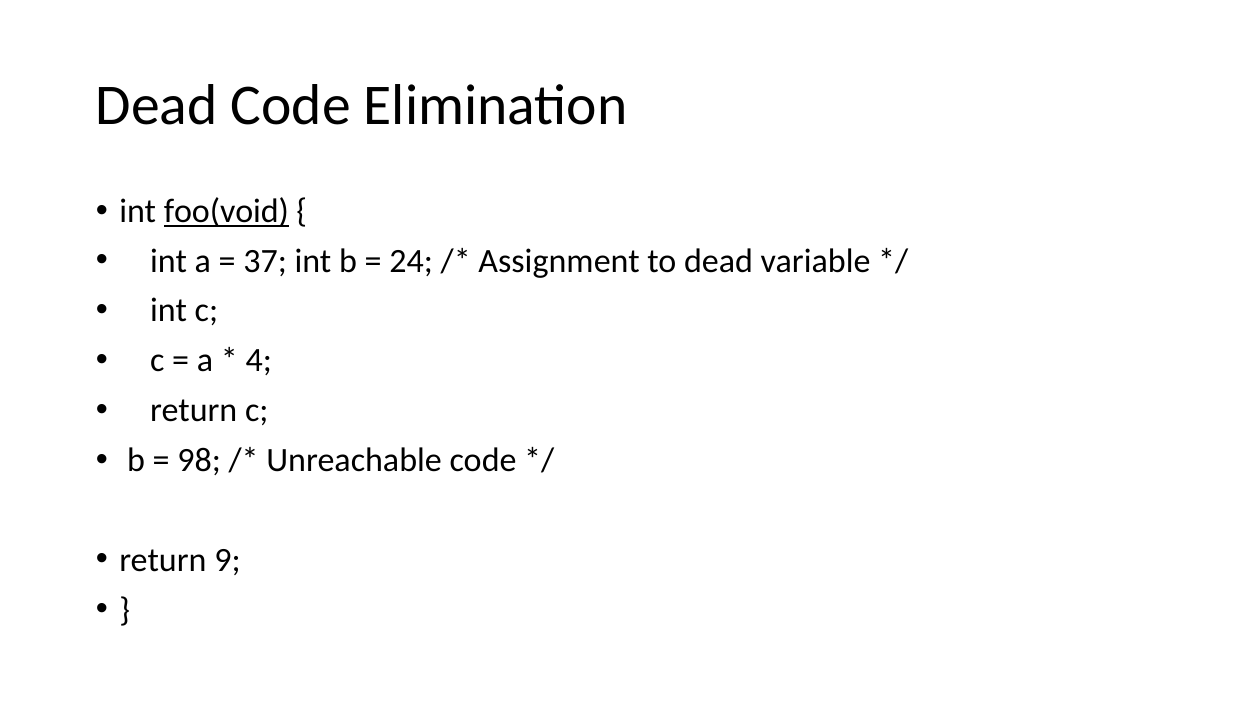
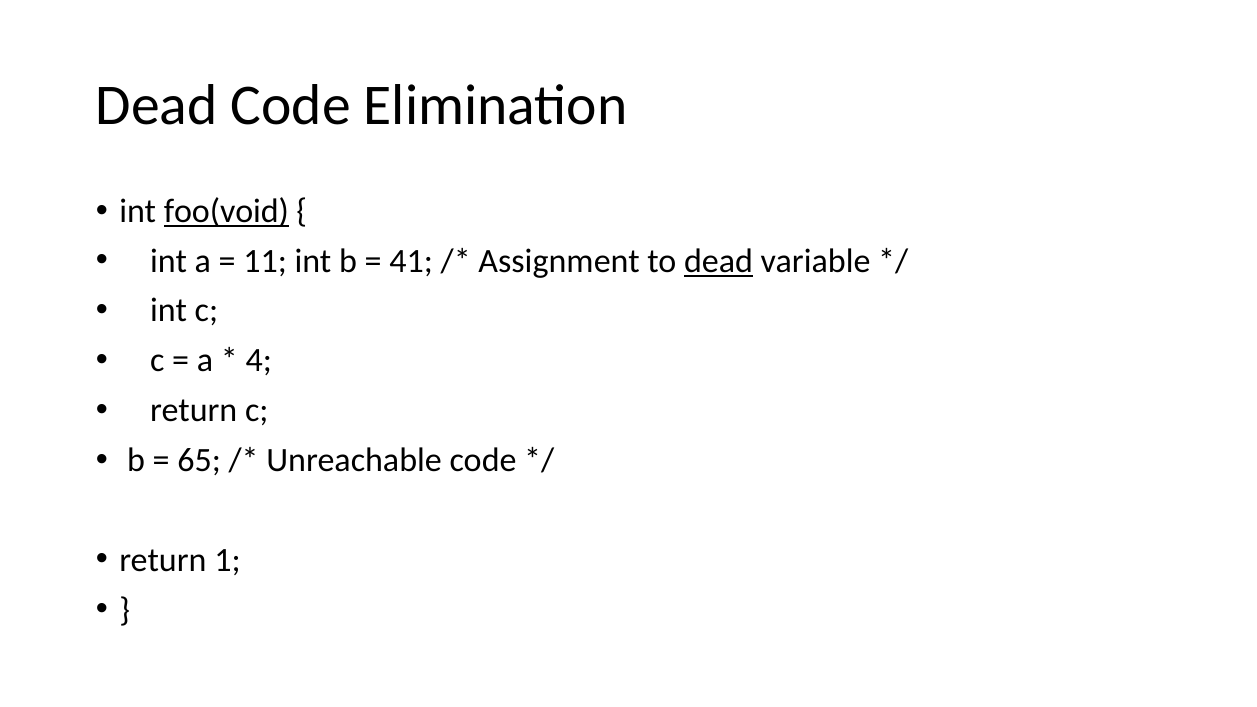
37: 37 -> 11
24: 24 -> 41
dead at (719, 261) underline: none -> present
98: 98 -> 65
9: 9 -> 1
